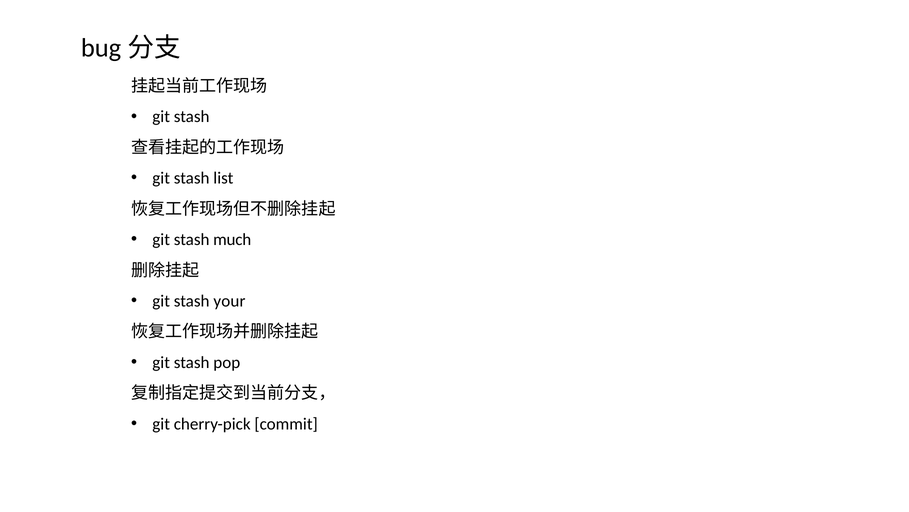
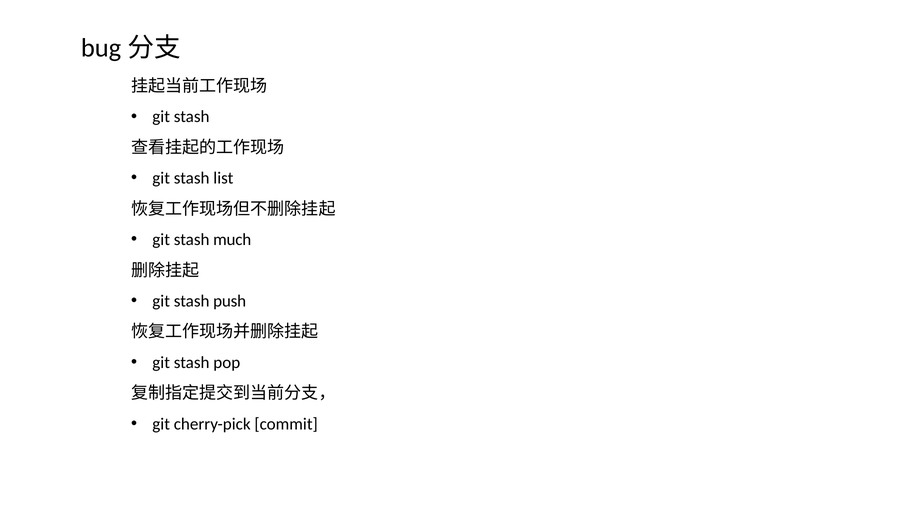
your: your -> push
